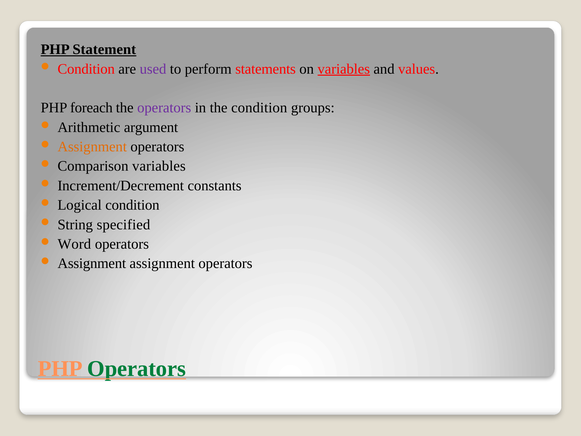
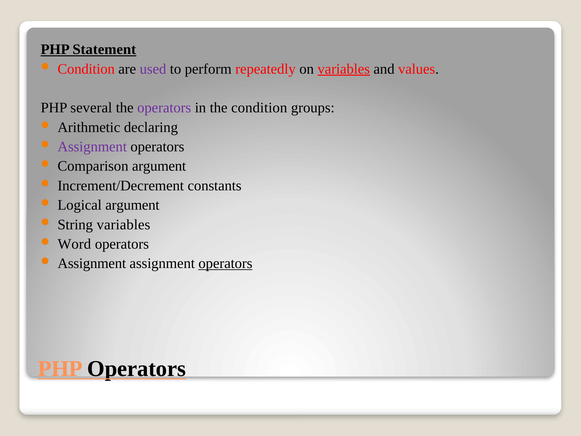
statements: statements -> repeatedly
foreach: foreach -> several
argument: argument -> declaring
Assignment at (92, 147) colour: orange -> purple
Comparison variables: variables -> argument
Logical condition: condition -> argument
String specified: specified -> variables
operators at (225, 263) underline: none -> present
Operators at (137, 369) colour: green -> black
